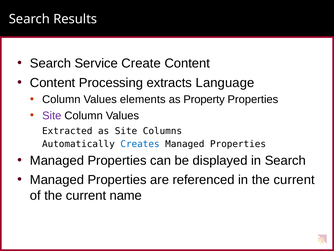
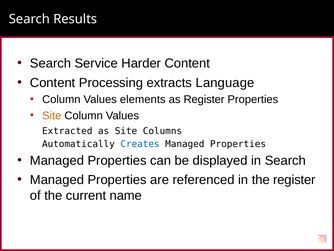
Create: Create -> Harder
as Property: Property -> Register
Site at (52, 115) colour: purple -> orange
in the current: current -> register
